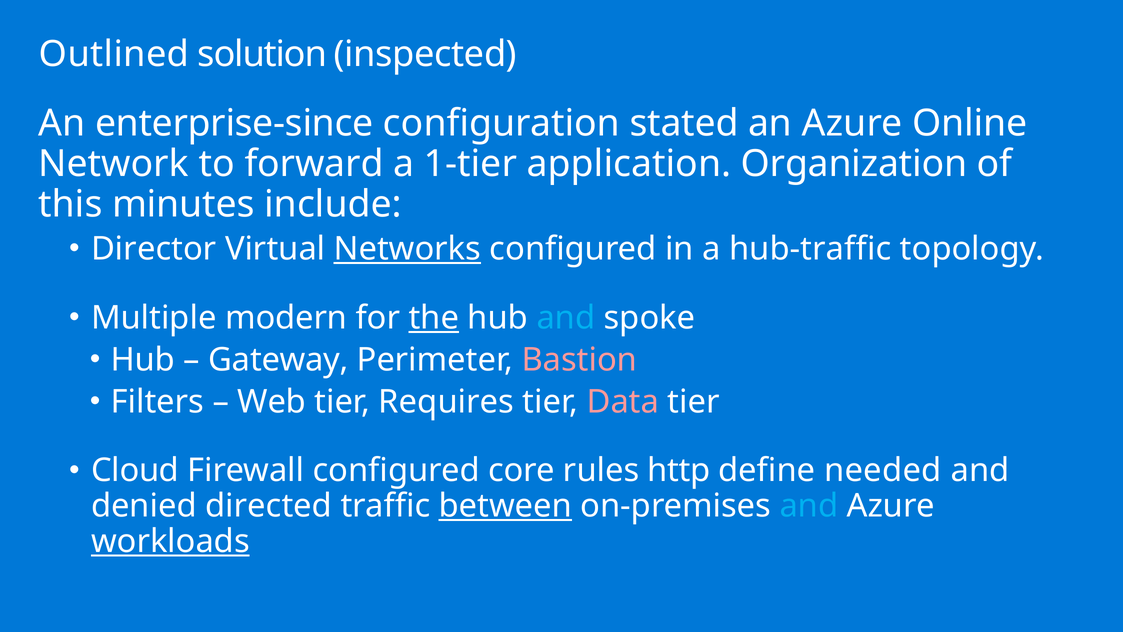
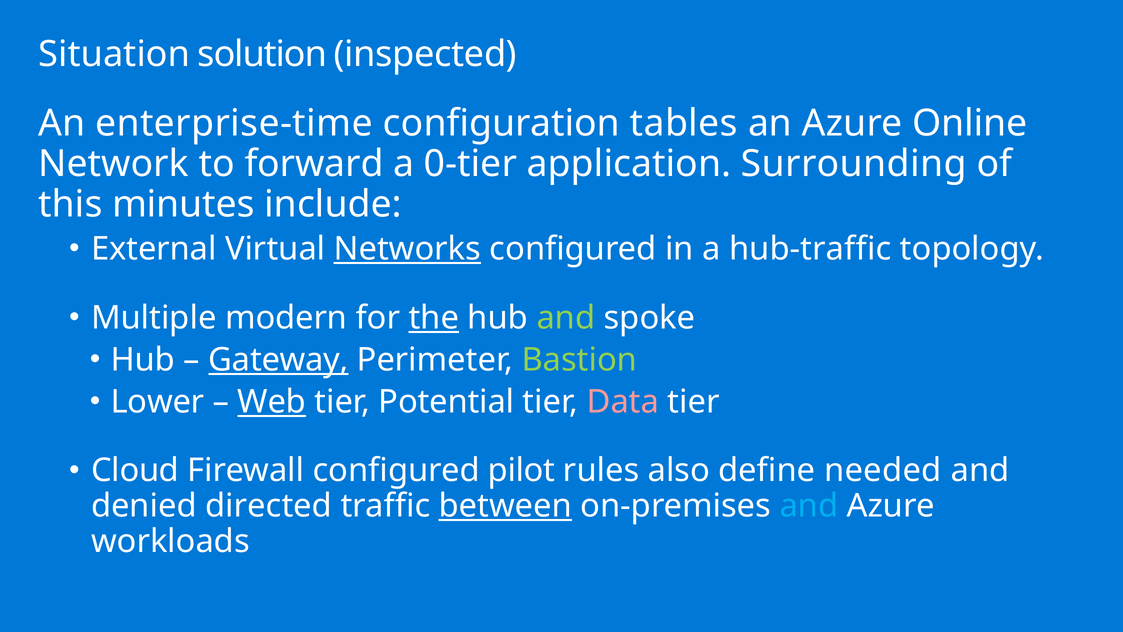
Outlined: Outlined -> Situation
enterprise-since: enterprise-since -> enterprise-time
stated: stated -> tables
1-tier: 1-tier -> 0-tier
Organization: Organization -> Surrounding
Director: Director -> External
and at (566, 318) colour: light blue -> light green
Gateway underline: none -> present
Bastion colour: pink -> light green
Filters: Filters -> Lower
Web underline: none -> present
Requires: Requires -> Potential
core: core -> pilot
http: http -> also
workloads underline: present -> none
